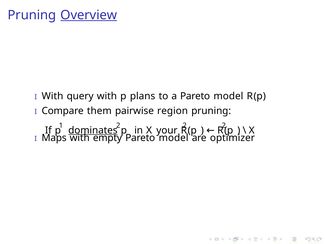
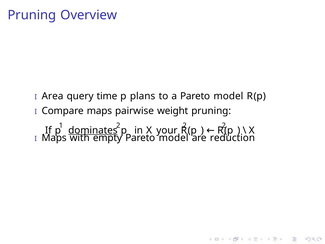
Overview underline: present -> none
I With: With -> Area
query with: with -> time
Compare them: them -> maps
region: region -> weight
optimizer: optimizer -> reduction
